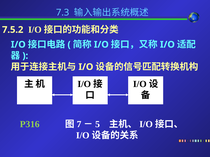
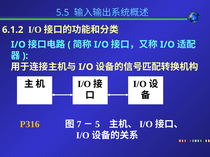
7.3: 7.3 -> 5.5
7.5.2: 7.5.2 -> 6.1.2
P316 colour: light green -> yellow
